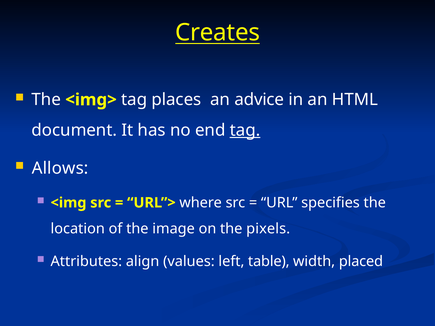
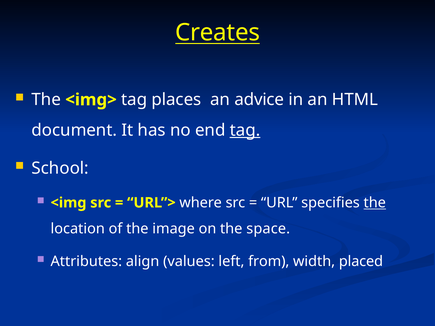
Allows: Allows -> School
the at (375, 203) underline: none -> present
pixels: pixels -> space
table: table -> from
